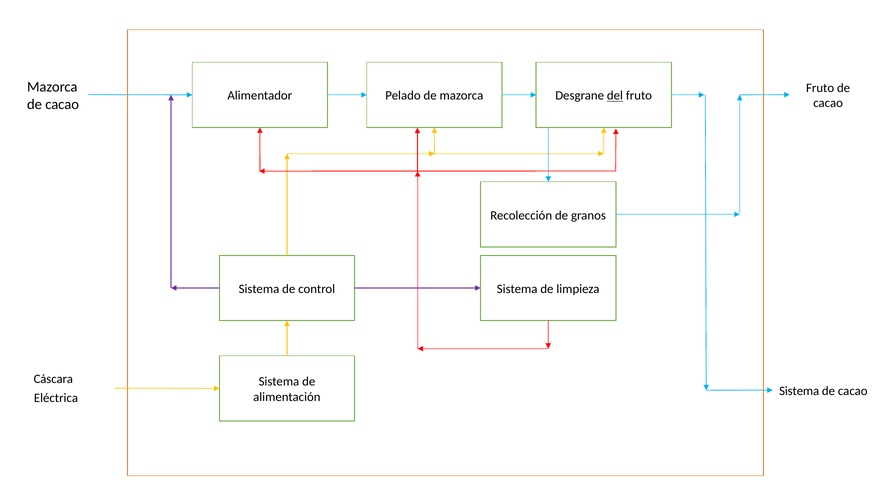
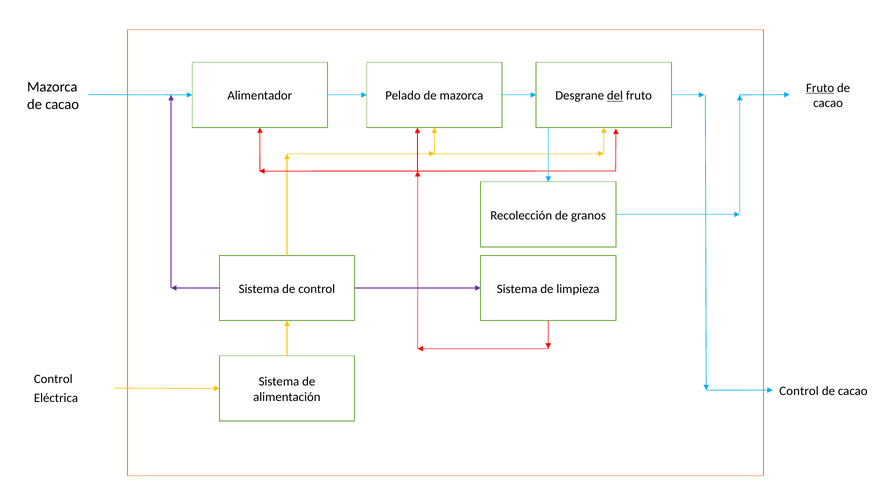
Fruto at (820, 88) underline: none -> present
Cáscara at (53, 379): Cáscara -> Control
Sistema at (799, 391): Sistema -> Control
